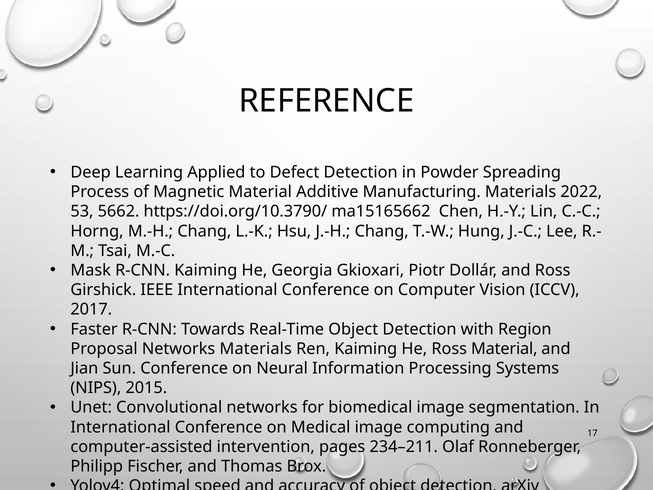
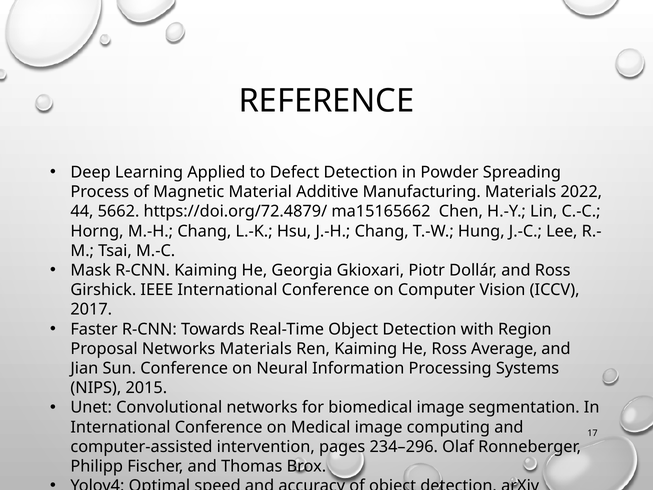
53: 53 -> 44
https://doi.org/10.3790/: https://doi.org/10.3790/ -> https://doi.org/72.4879/
Ross Material: Material -> Average
234–211: 234–211 -> 234–296
